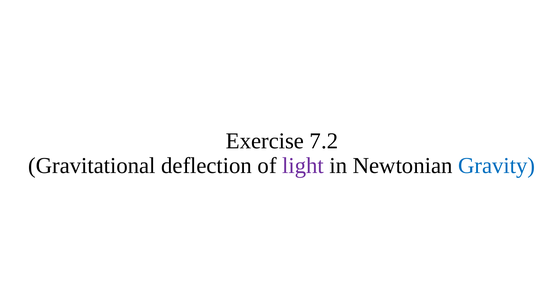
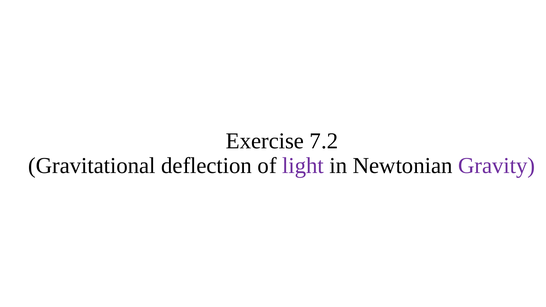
Gravity colour: blue -> purple
